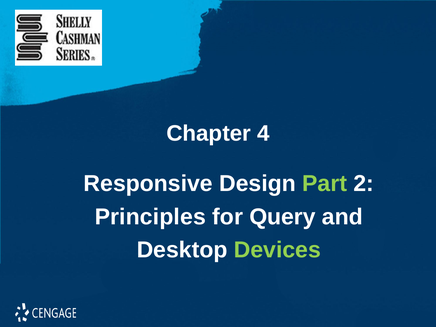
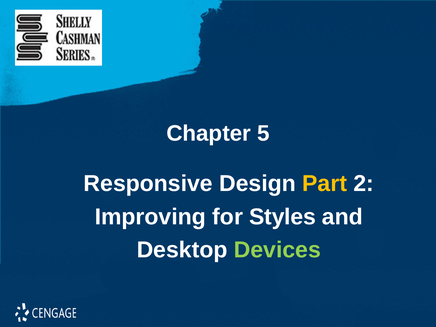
4: 4 -> 5
Part colour: light green -> yellow
Principles: Principles -> Improving
Query: Query -> Styles
